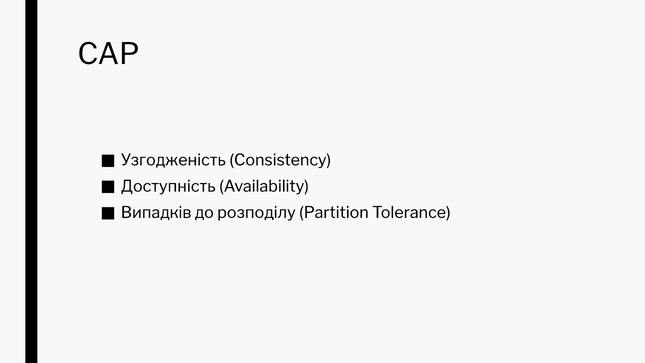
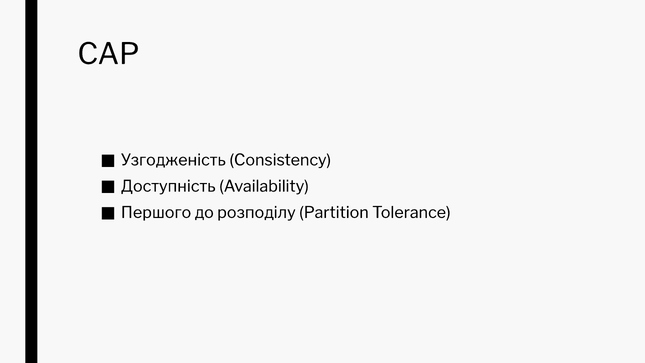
Випадків: Випадків -> Першого
